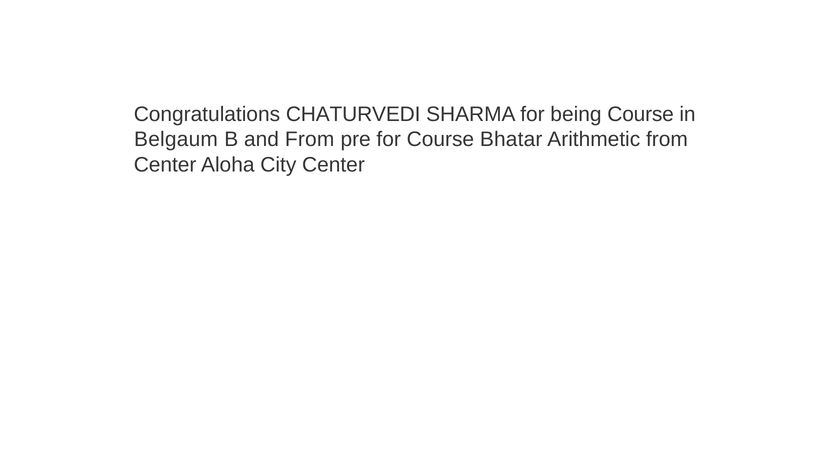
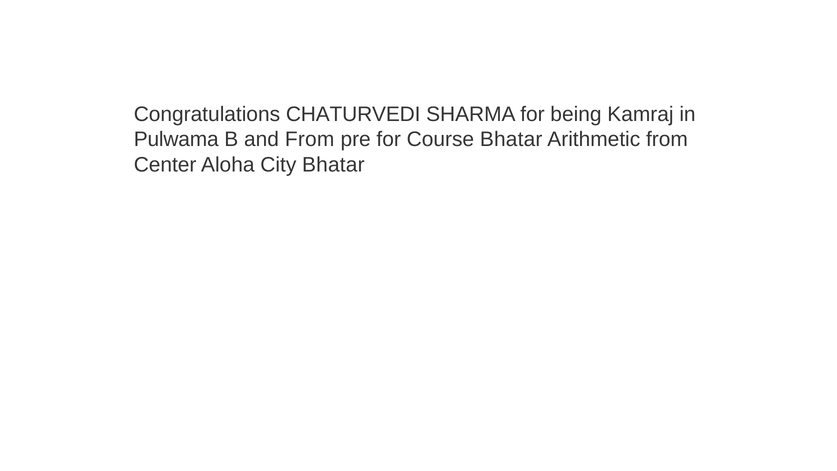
being Course: Course -> Kamraj
Belgaum: Belgaum -> Pulwama
City Center: Center -> Bhatar
